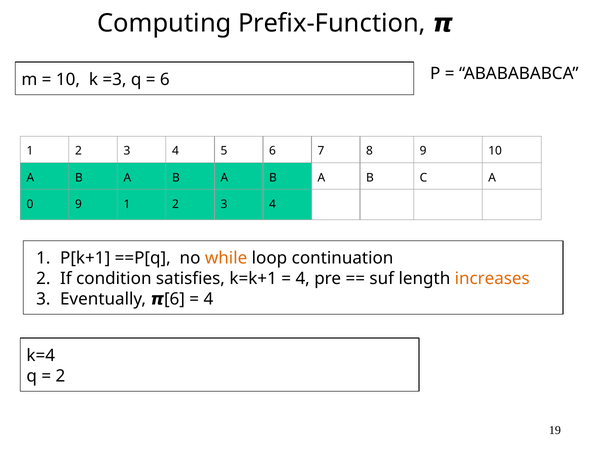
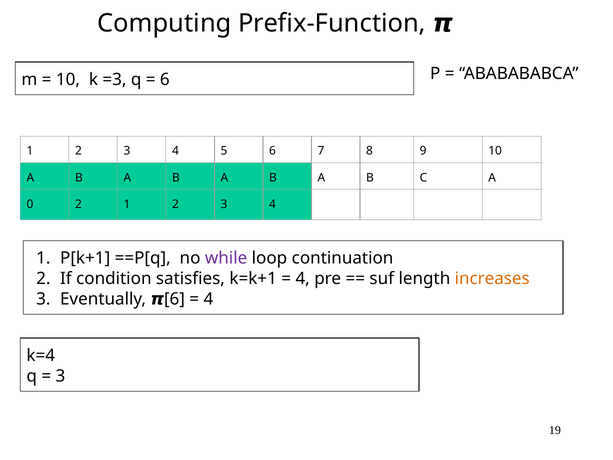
0 9: 9 -> 2
while colour: orange -> purple
2 at (60, 376): 2 -> 3
